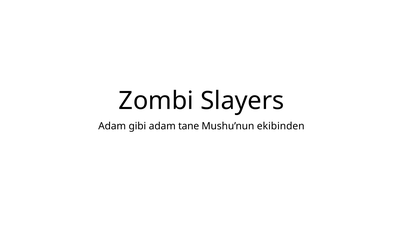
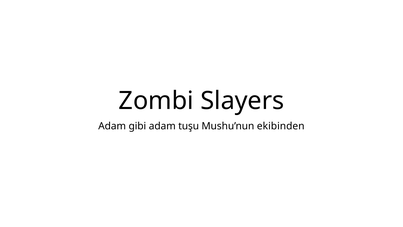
tane: tane -> tuşu
